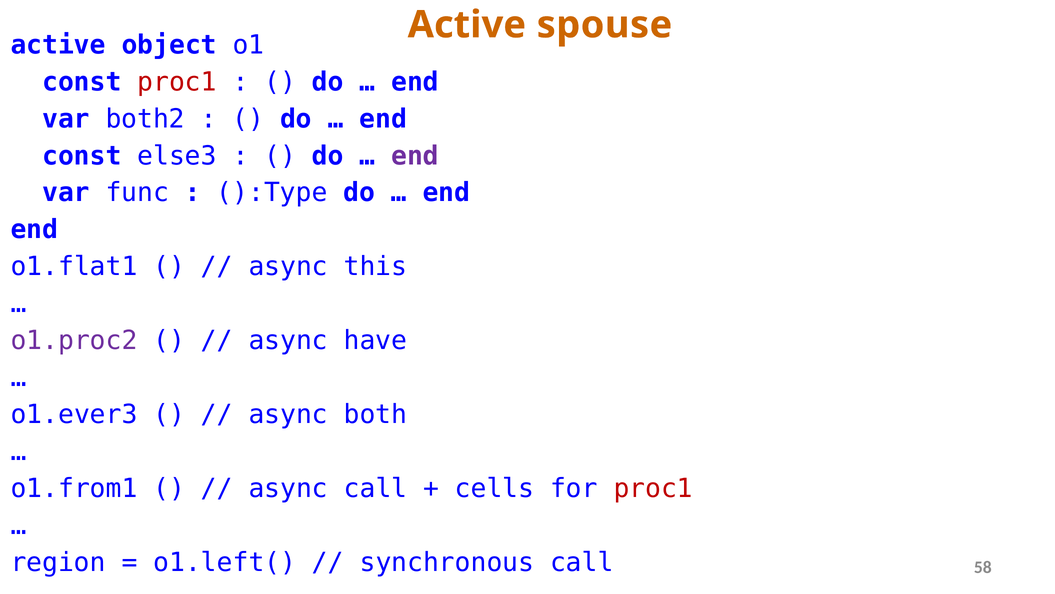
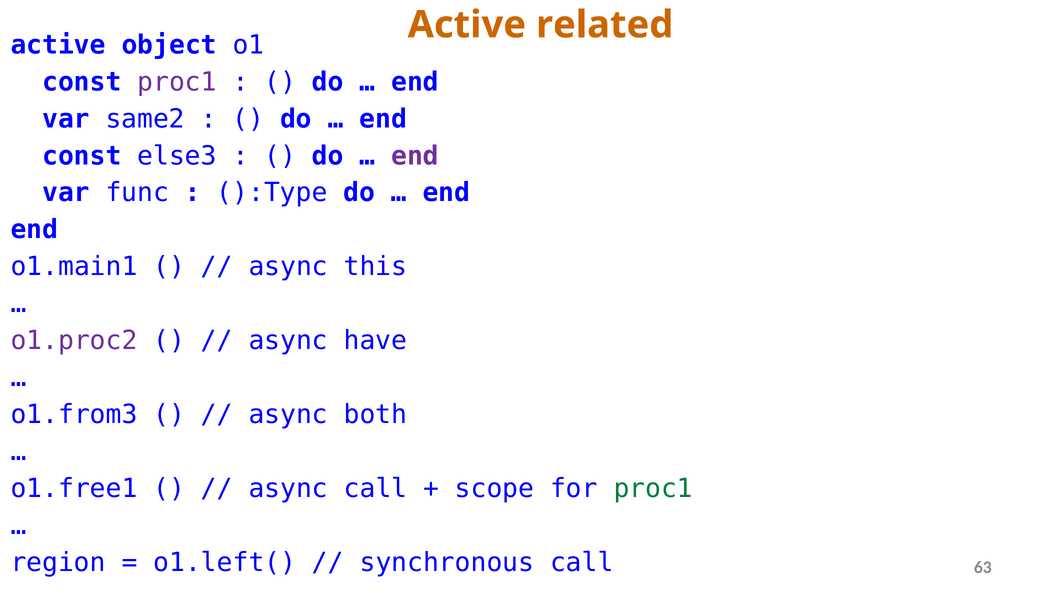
spouse: spouse -> related
proc1 at (177, 82) colour: red -> purple
both2: both2 -> same2
o1.flat1: o1.flat1 -> o1.main1
o1.ever3: o1.ever3 -> o1.from3
o1.from1: o1.from1 -> o1.free1
cells: cells -> scope
proc1 at (653, 488) colour: red -> green
58: 58 -> 63
